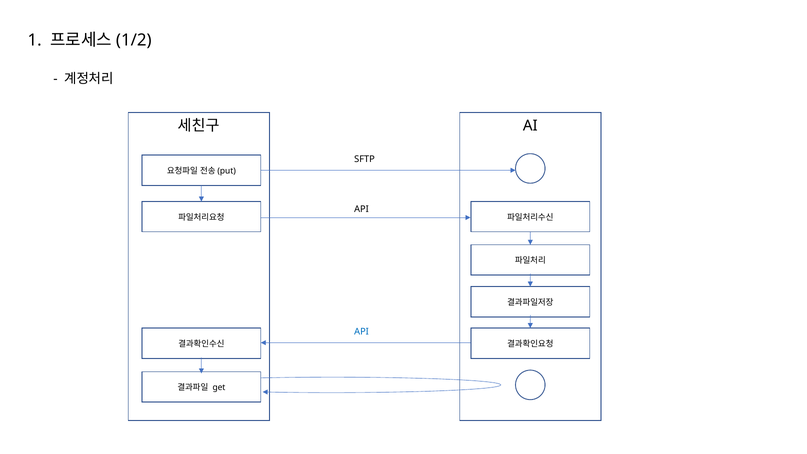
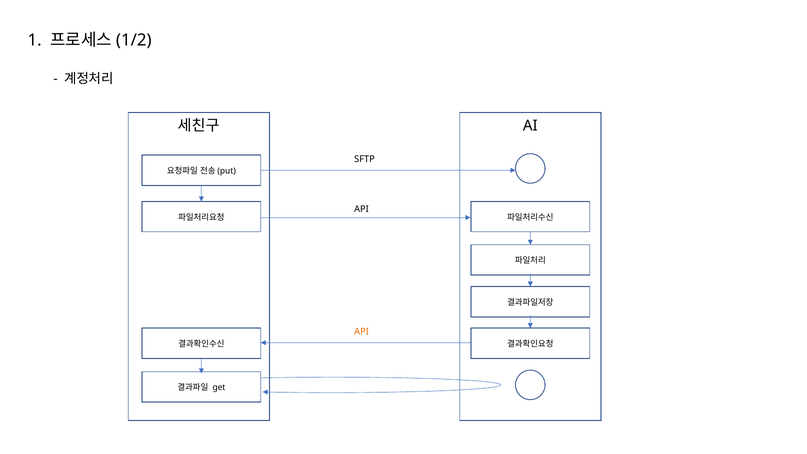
API at (362, 332) colour: blue -> orange
